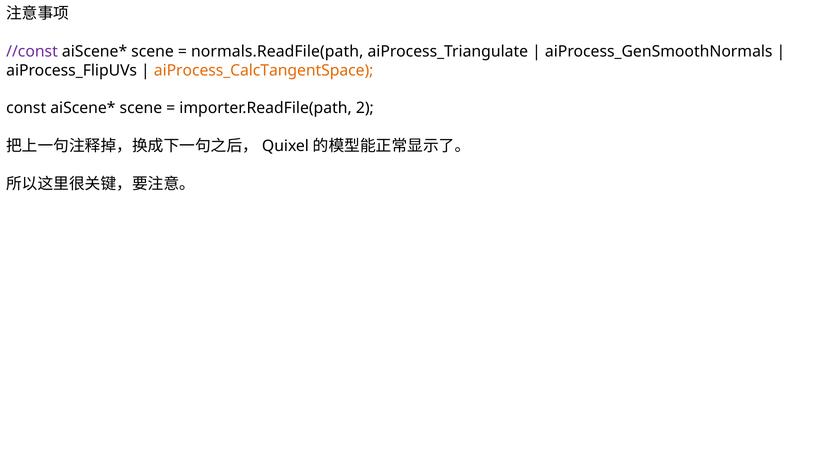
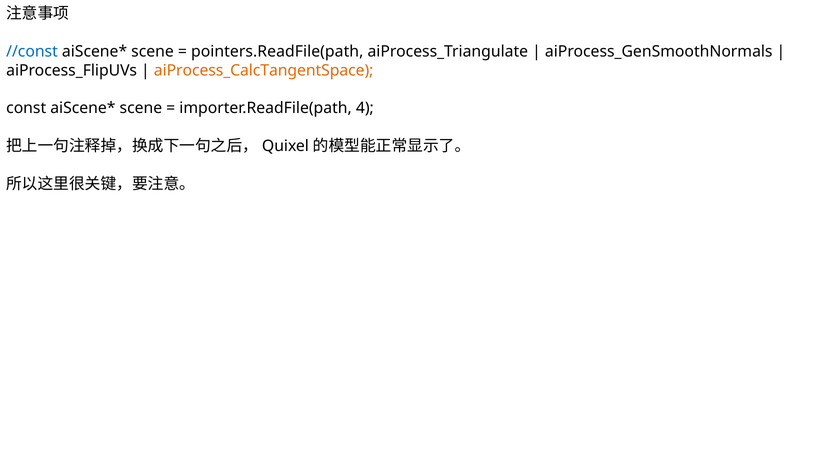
//const colour: purple -> blue
normals.ReadFile(path: normals.ReadFile(path -> pointers.ReadFile(path
2: 2 -> 4
